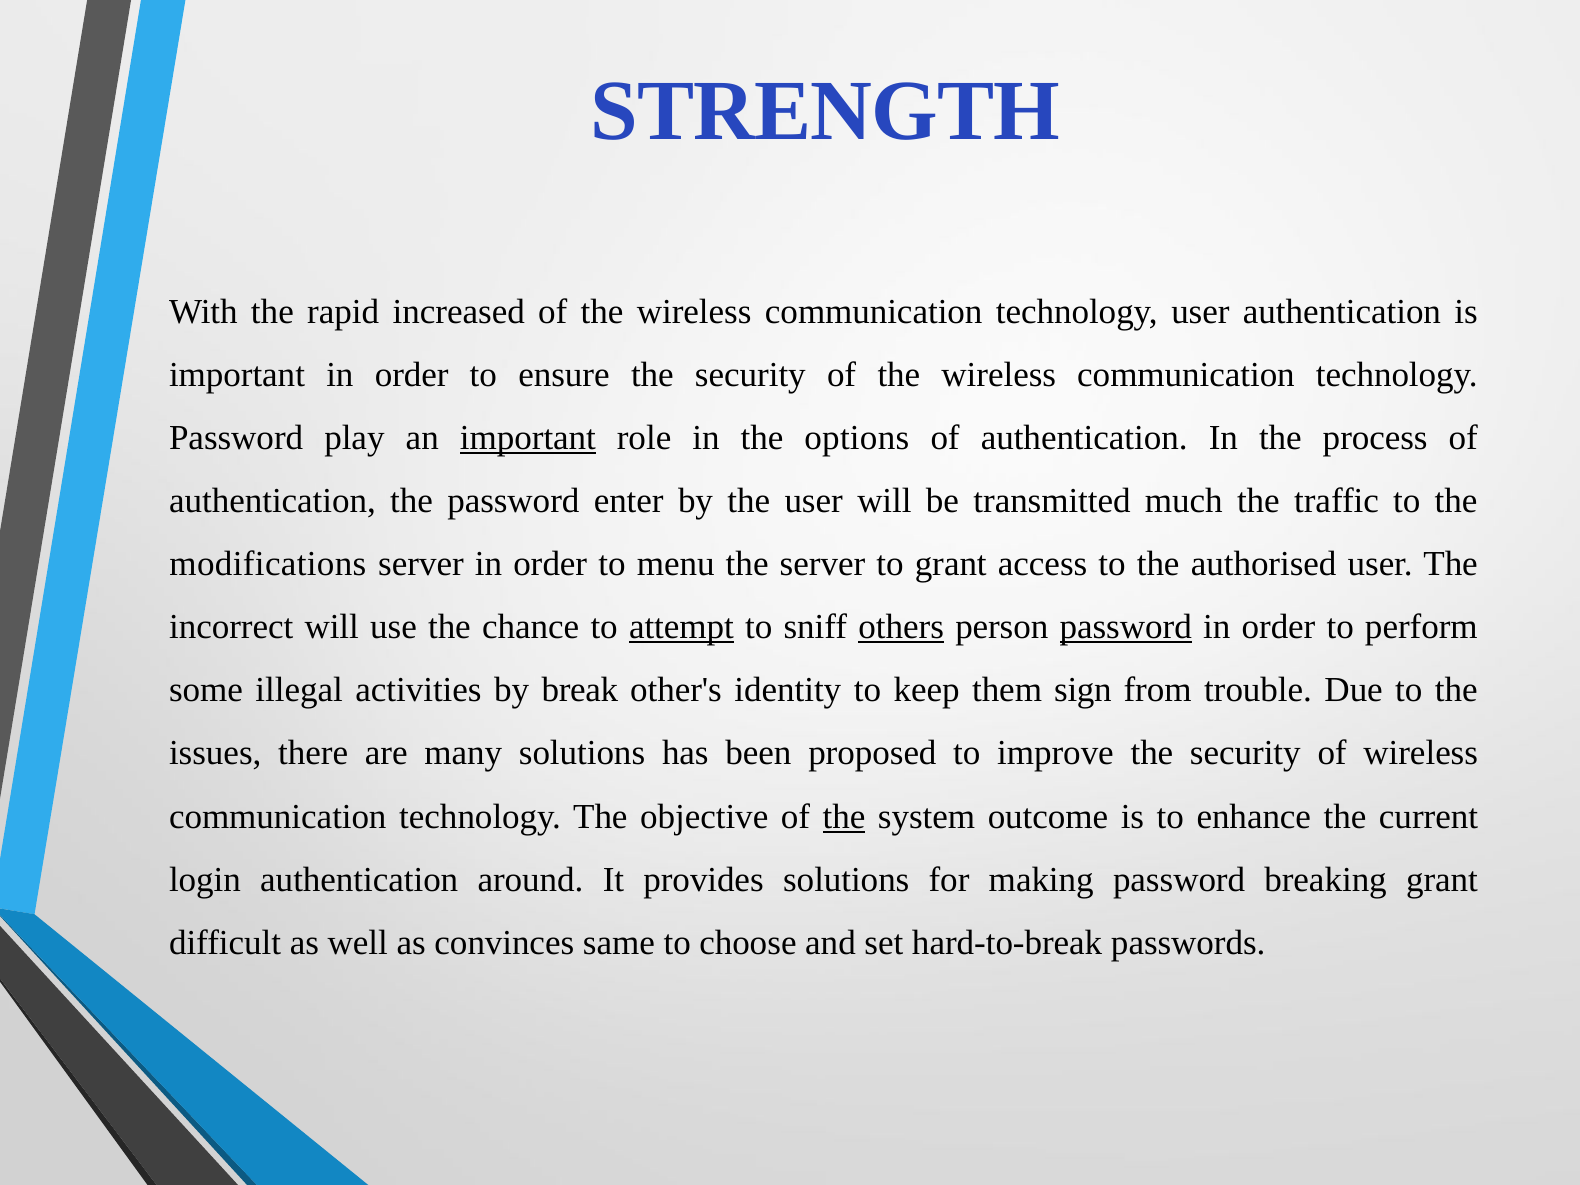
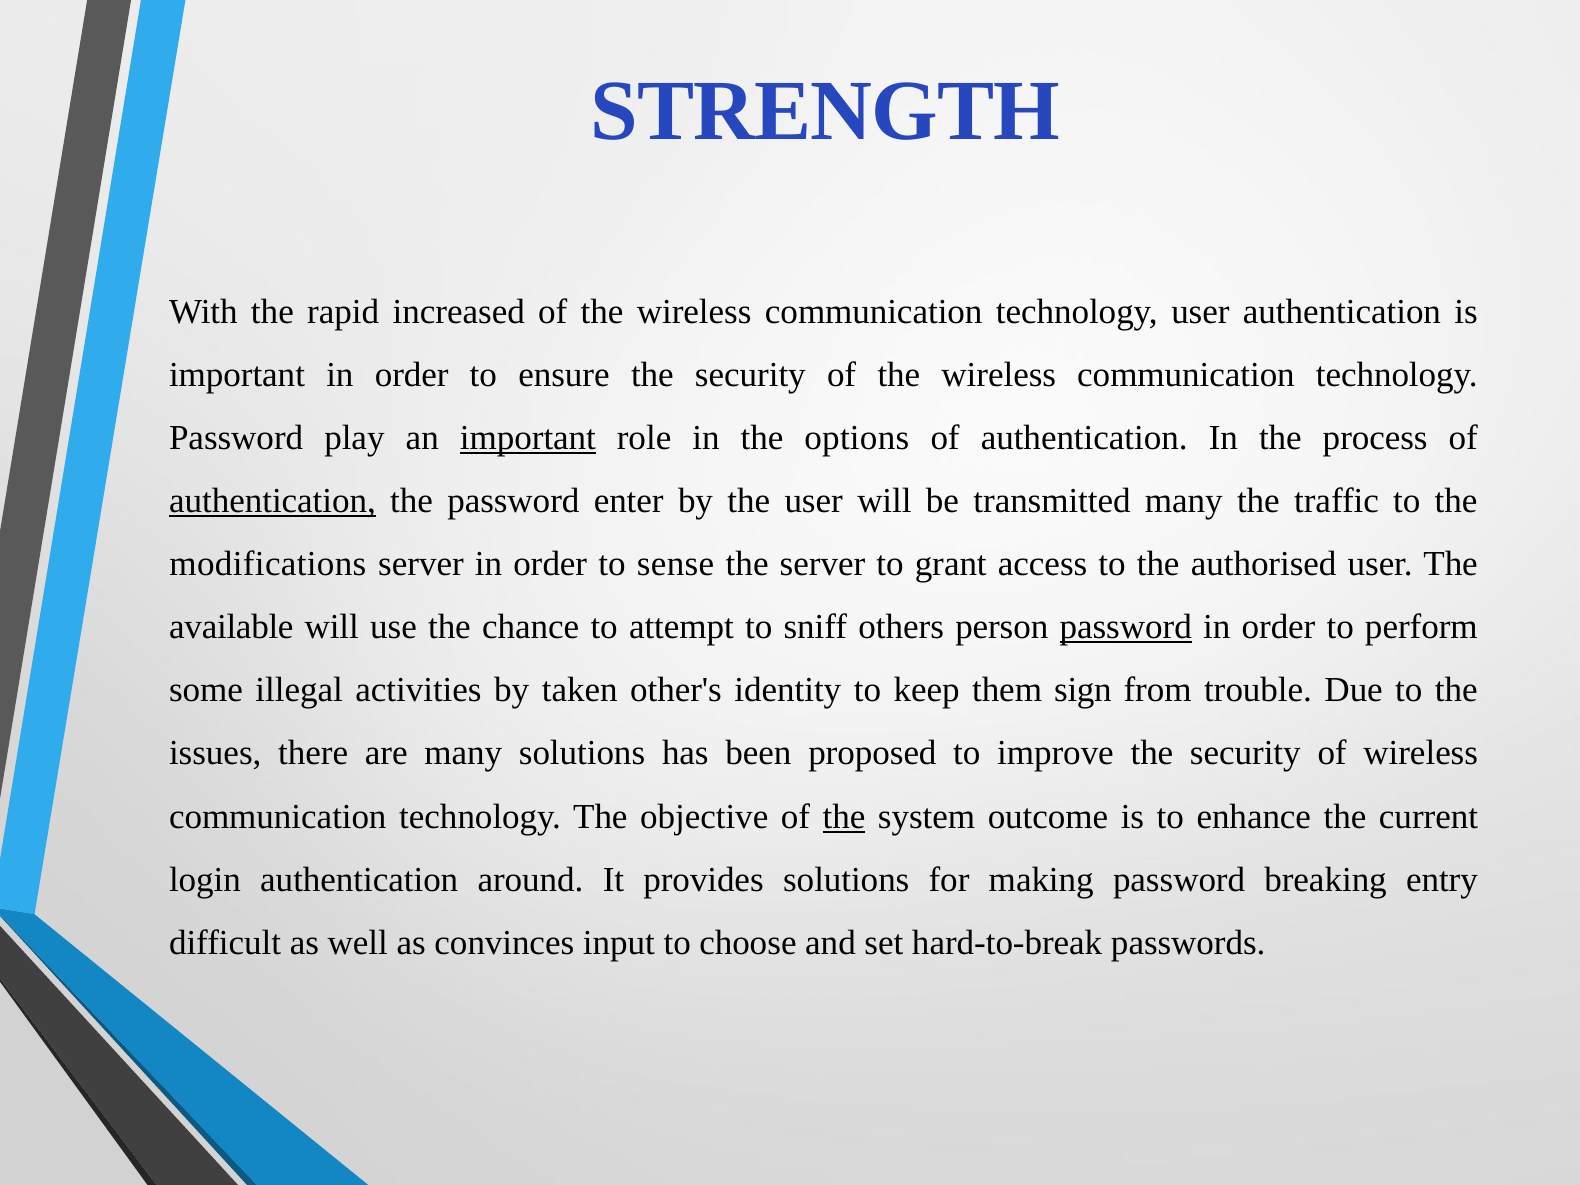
authentication at (273, 501) underline: none -> present
transmitted much: much -> many
menu: menu -> sense
incorrect: incorrect -> available
attempt underline: present -> none
others underline: present -> none
break: break -> taken
breaking grant: grant -> entry
same: same -> input
